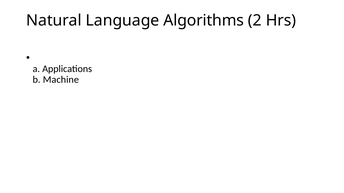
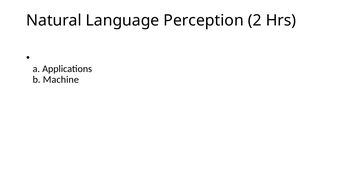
Algorithms: Algorithms -> Perception
